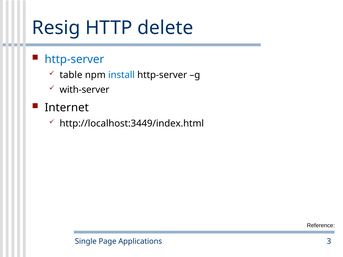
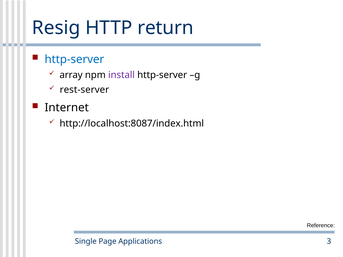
delete: delete -> return
table: table -> array
install colour: blue -> purple
with-server: with-server -> rest-server
http://localhost:3449/index.html: http://localhost:3449/index.html -> http://localhost:8087/index.html
